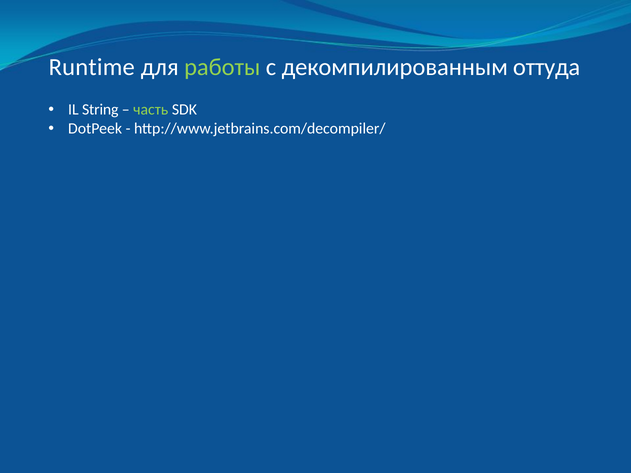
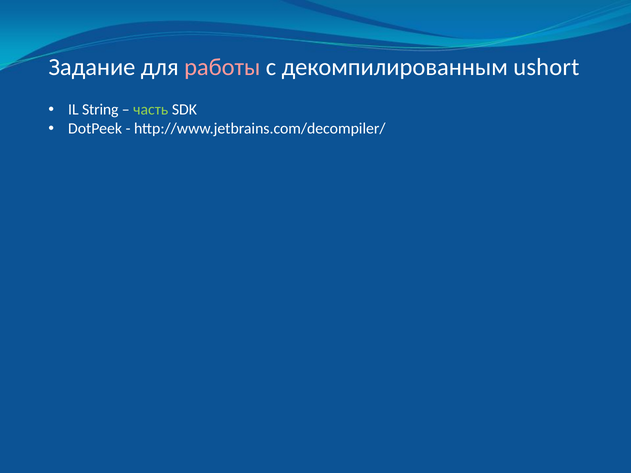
Runtime: Runtime -> Задание
работы colour: light green -> pink
оттуда: оттуда -> ushort
